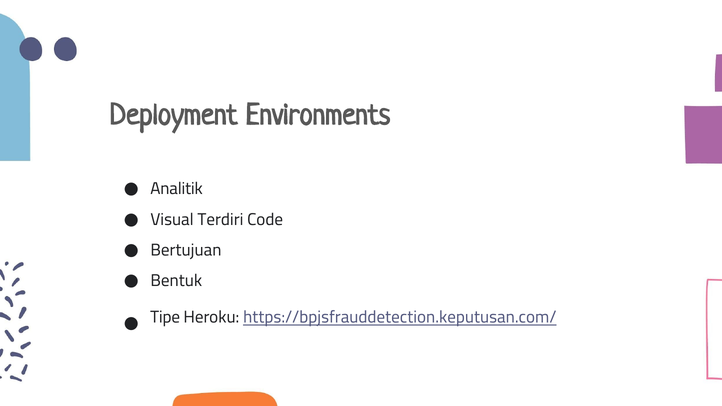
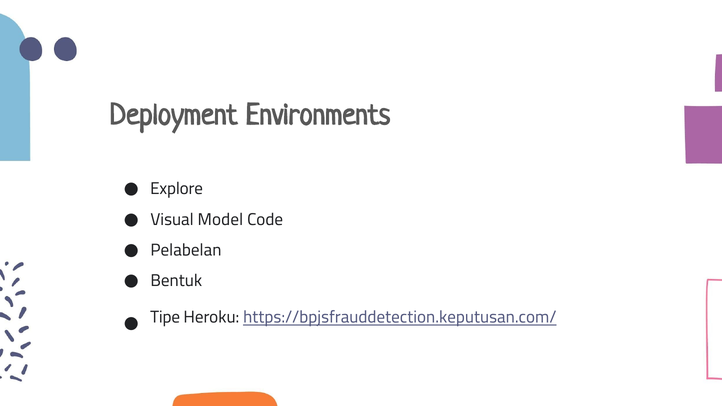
Analitik: Analitik -> Explore
Terdiri: Terdiri -> Model
Bertujuan: Bertujuan -> Pelabelan
